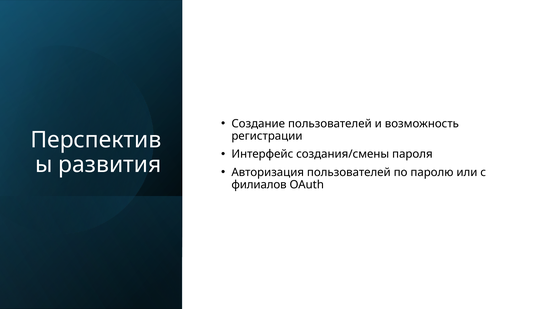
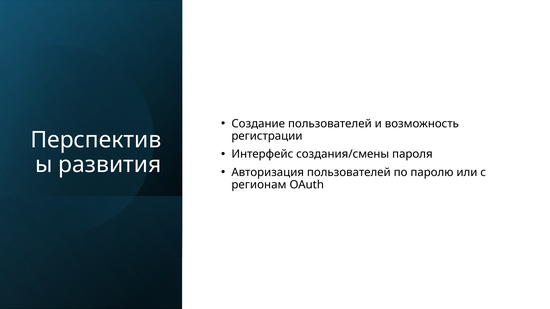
филиалов: филиалов -> регионам
